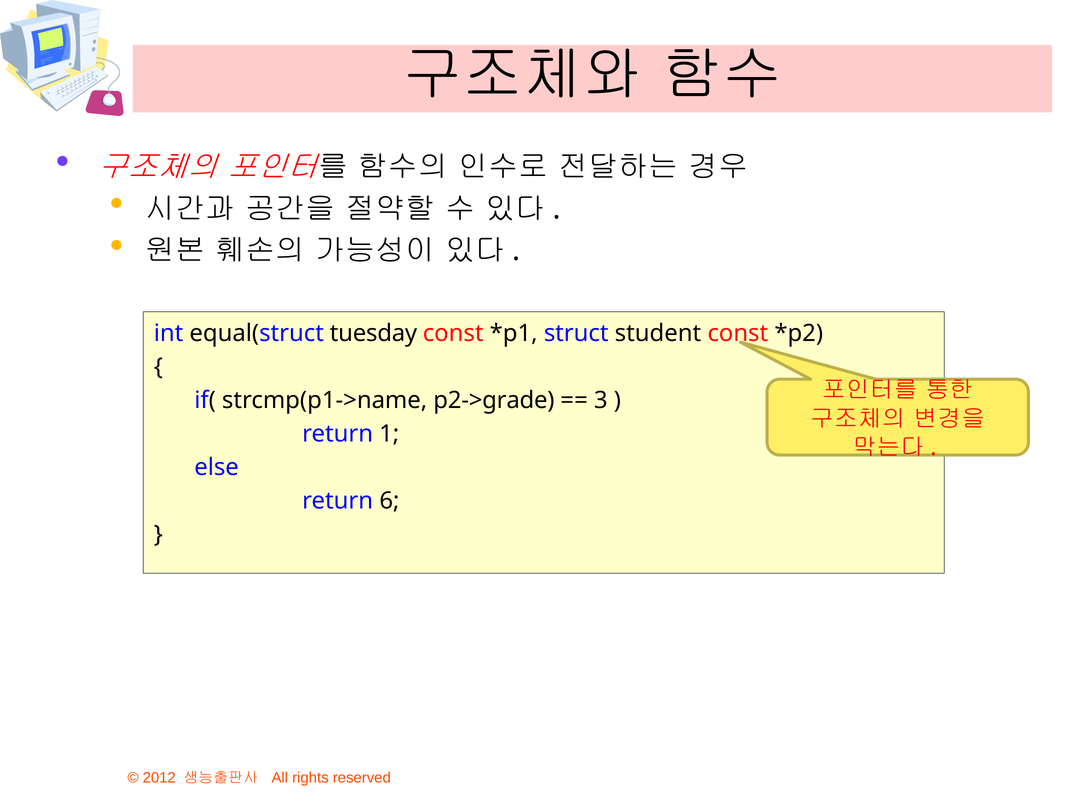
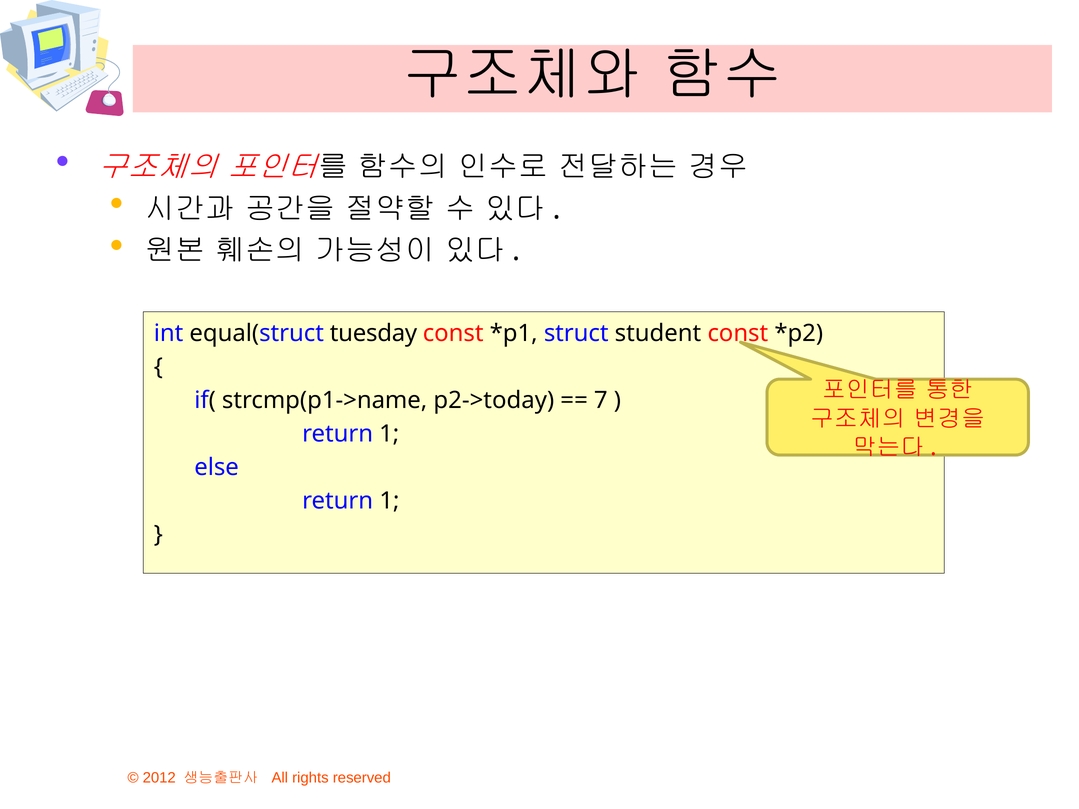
p2->grade: p2->grade -> p2->today
3: 3 -> 7
6 at (389, 501): 6 -> 1
